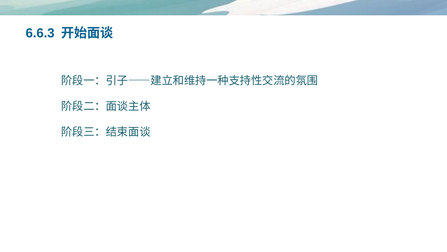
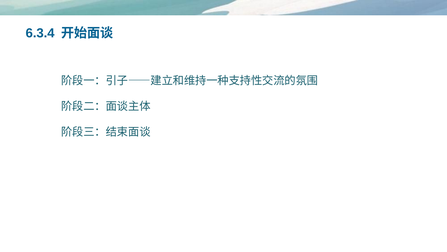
6.6.3: 6.6.3 -> 6.3.4
